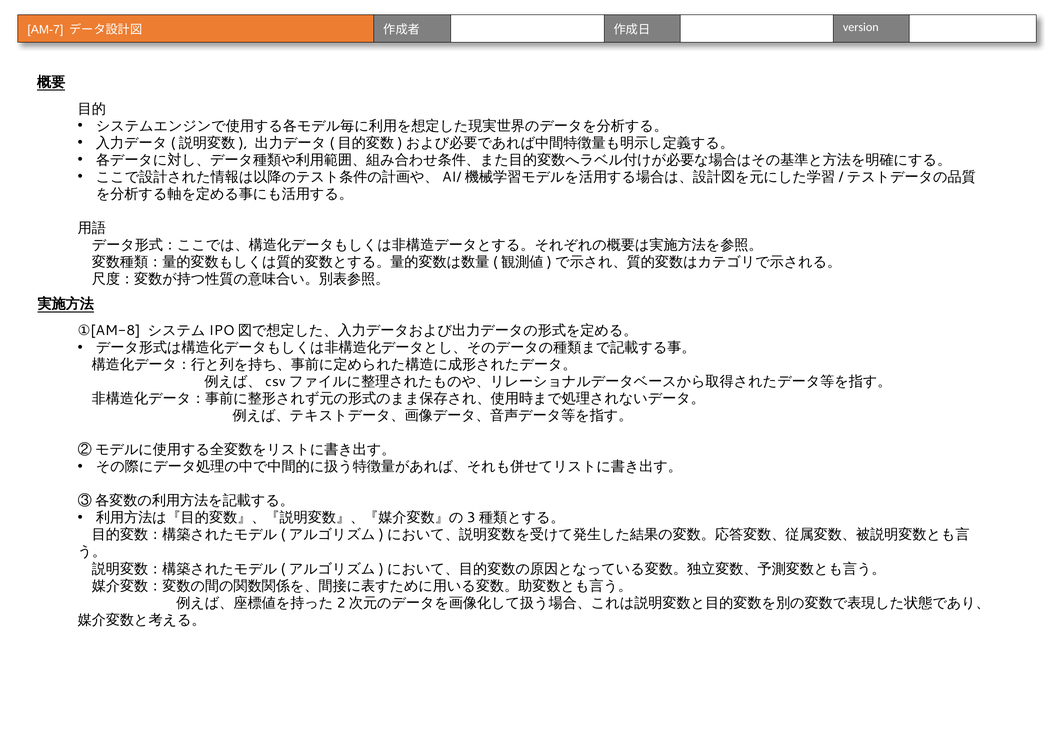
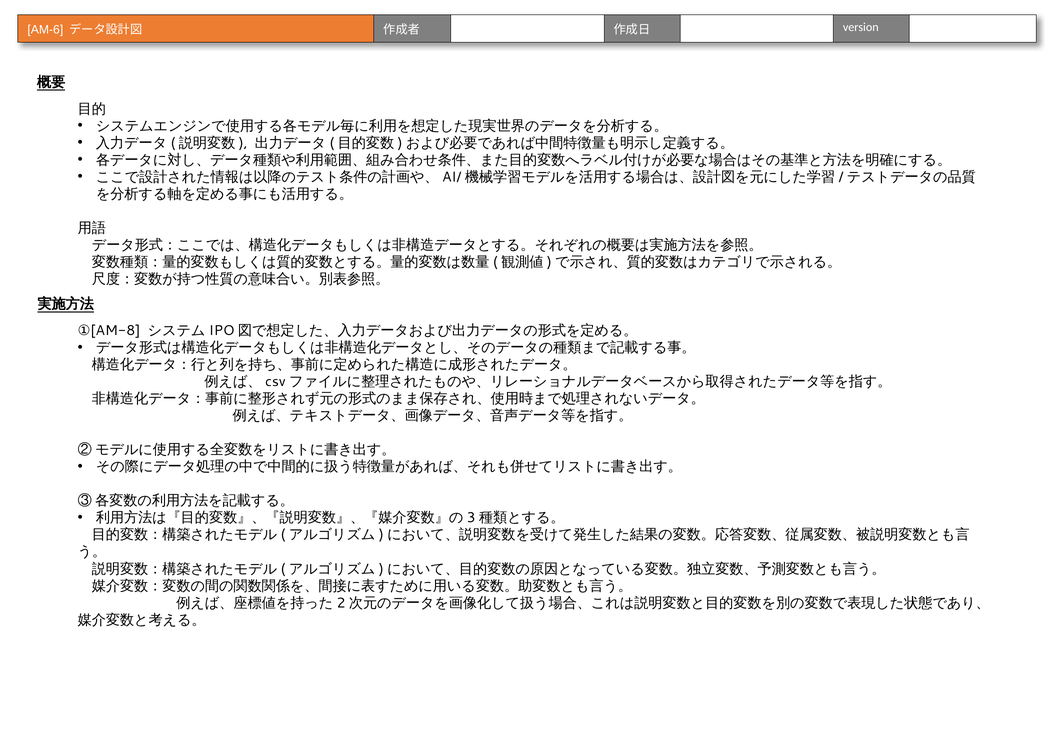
AM-7: AM-7 -> AM-6
